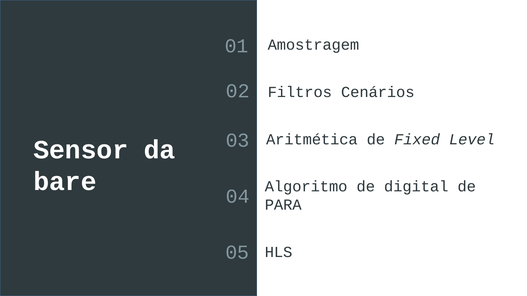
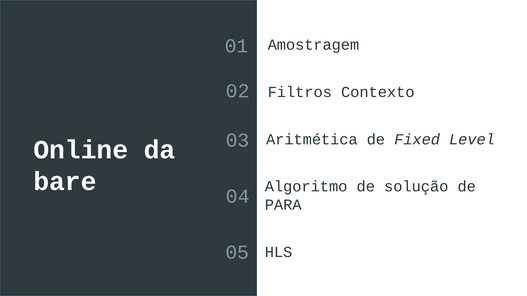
Cenários: Cenários -> Contexto
Sensor: Sensor -> Online
digital: digital -> solução
